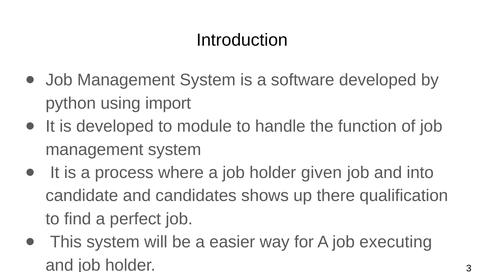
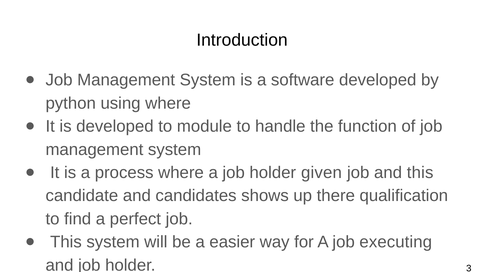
using import: import -> where
and into: into -> this
